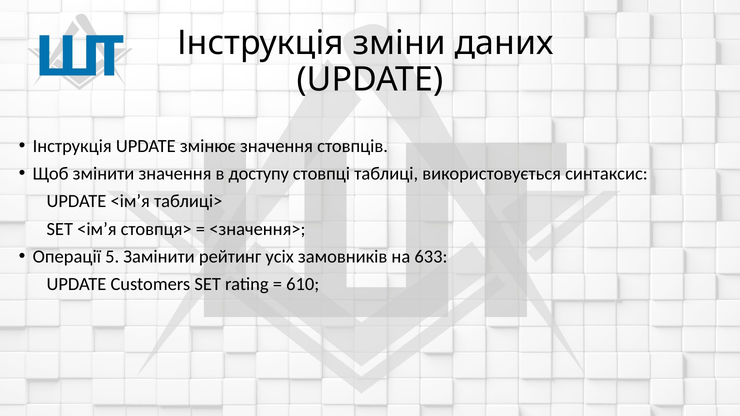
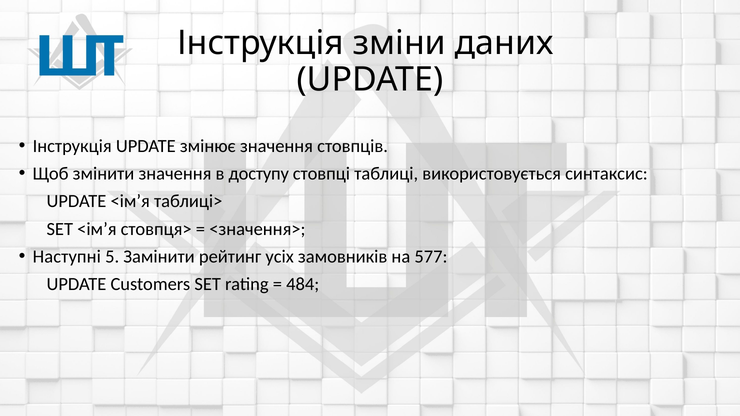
Операції: Операції -> Наступні
633: 633 -> 577
610: 610 -> 484
